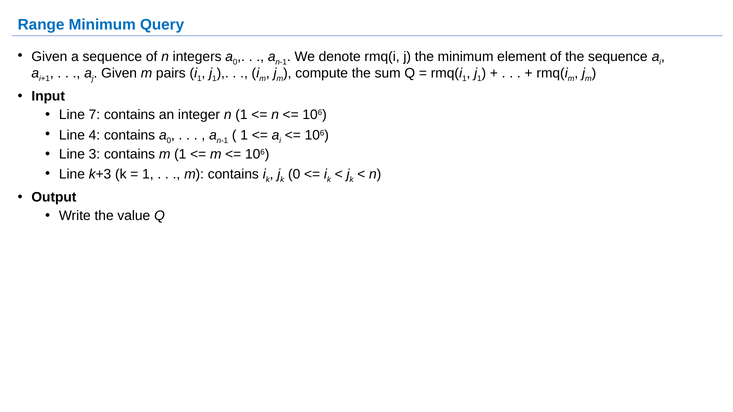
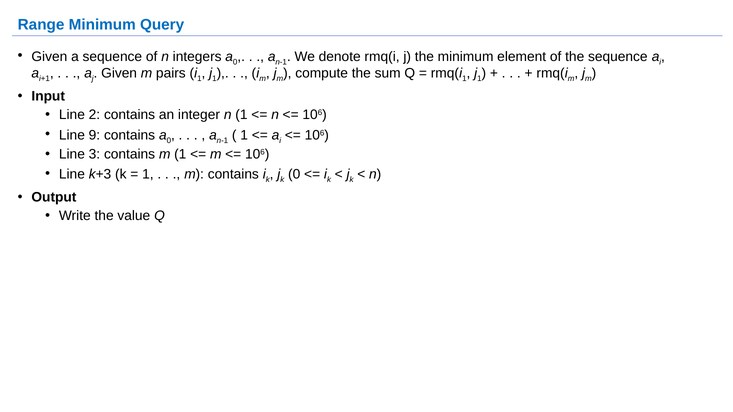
7: 7 -> 2
4: 4 -> 9
